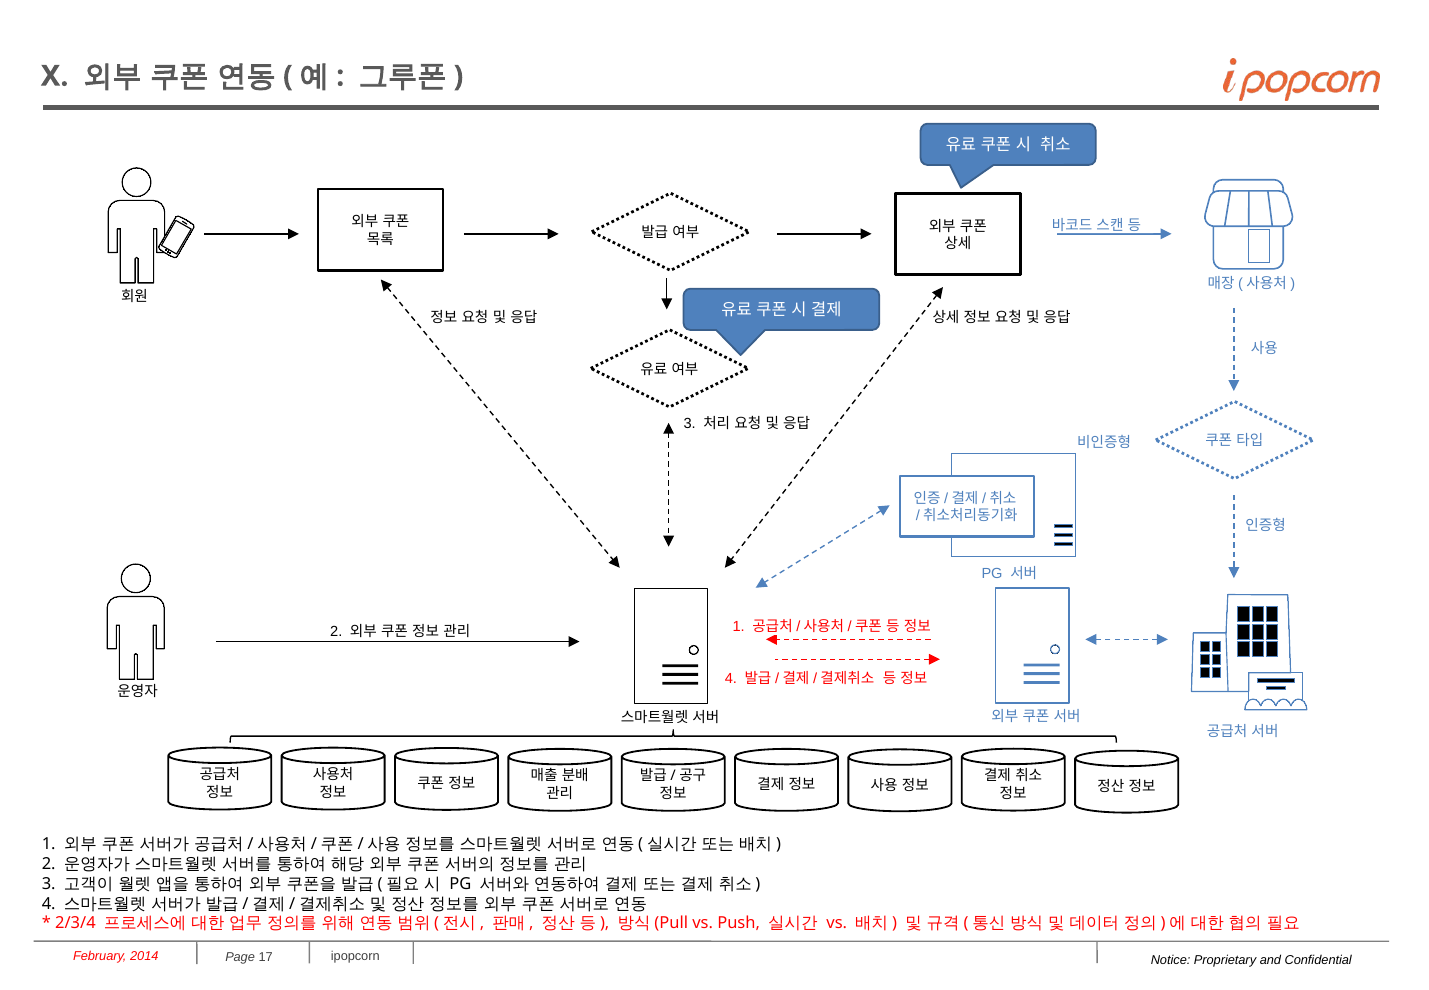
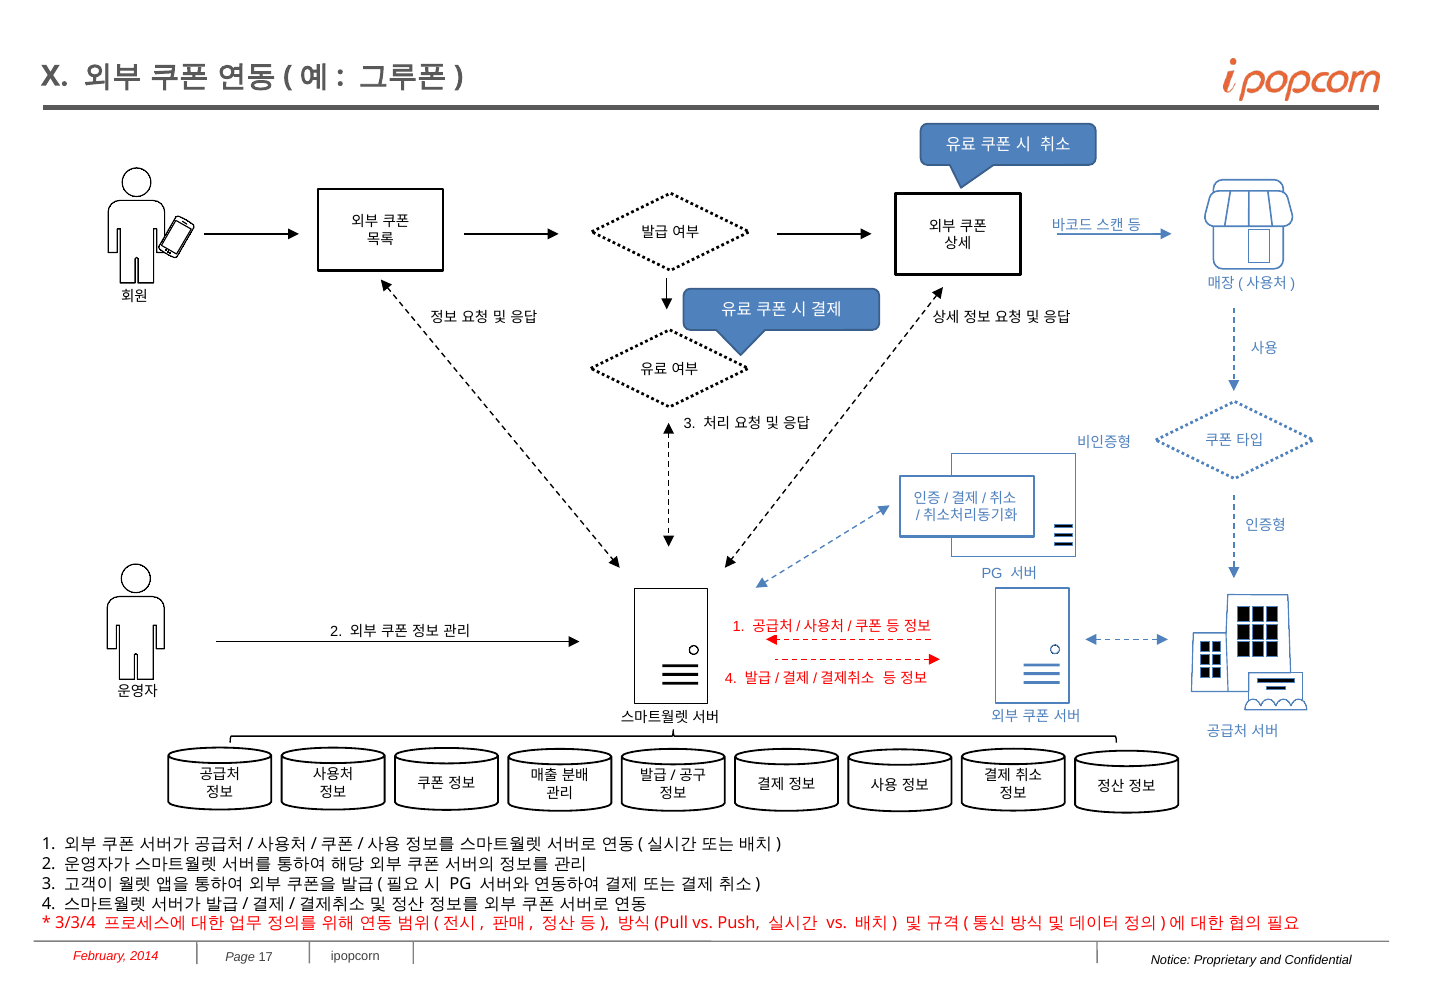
2/3/4: 2/3/4 -> 3/3/4
